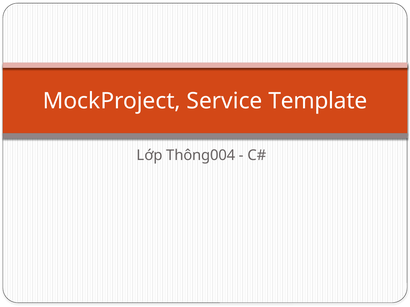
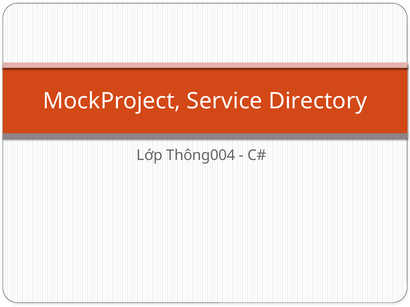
Template: Template -> Directory
